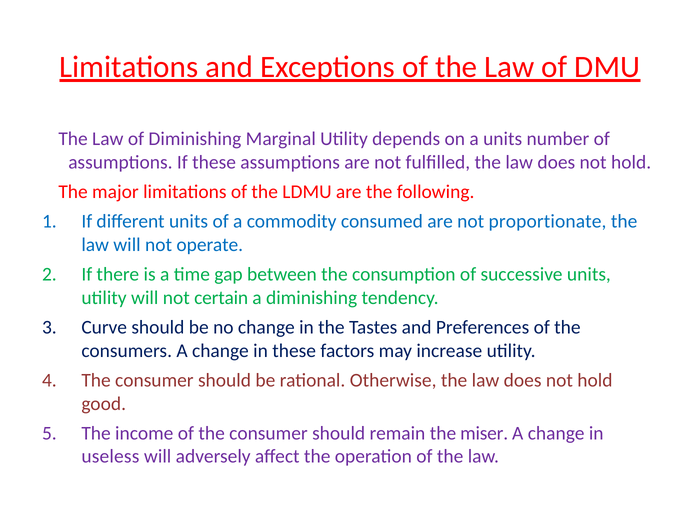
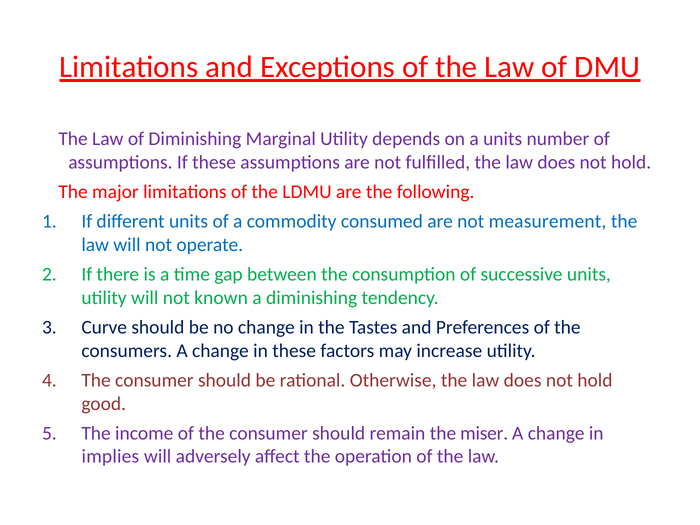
proportionate: proportionate -> measurement
certain: certain -> known
useless: useless -> implies
